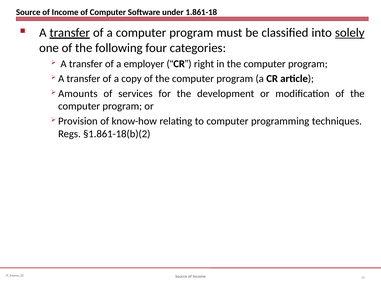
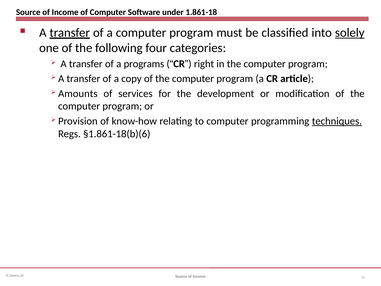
employer: employer -> programs
techniques underline: none -> present
§1.861-18(b)(2: §1.861-18(b)(2 -> §1.861-18(b)(6
